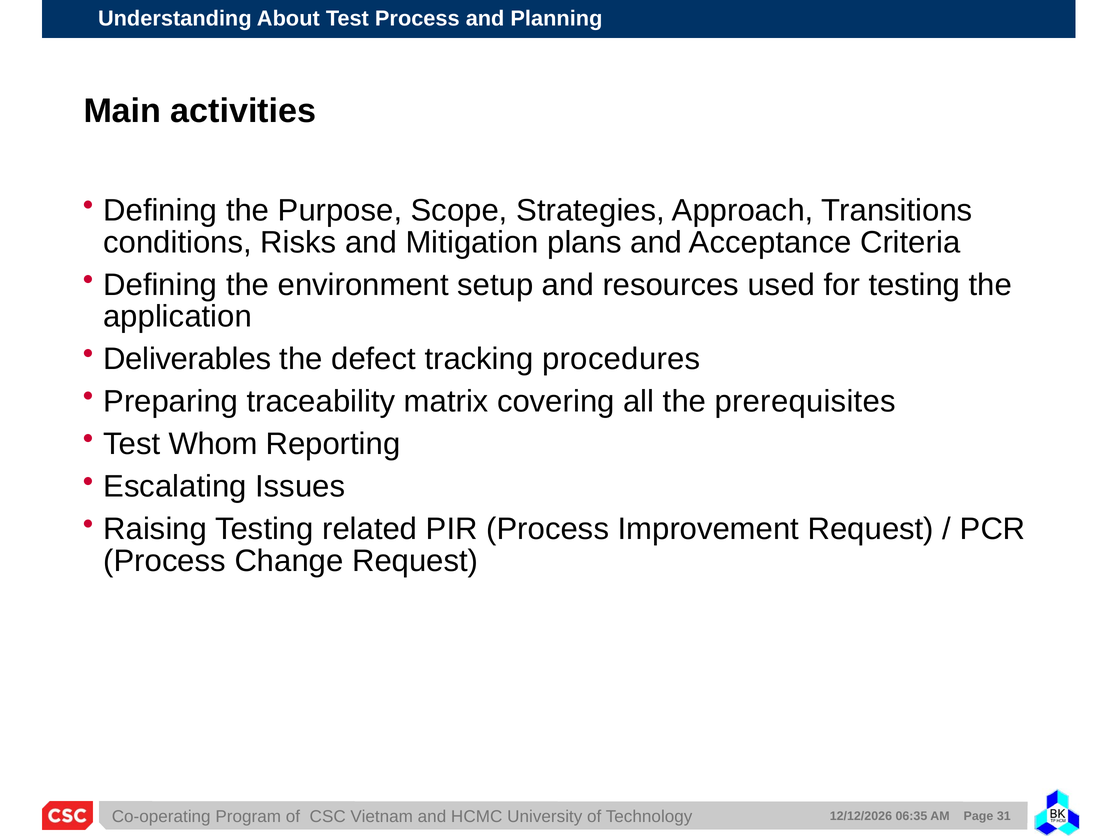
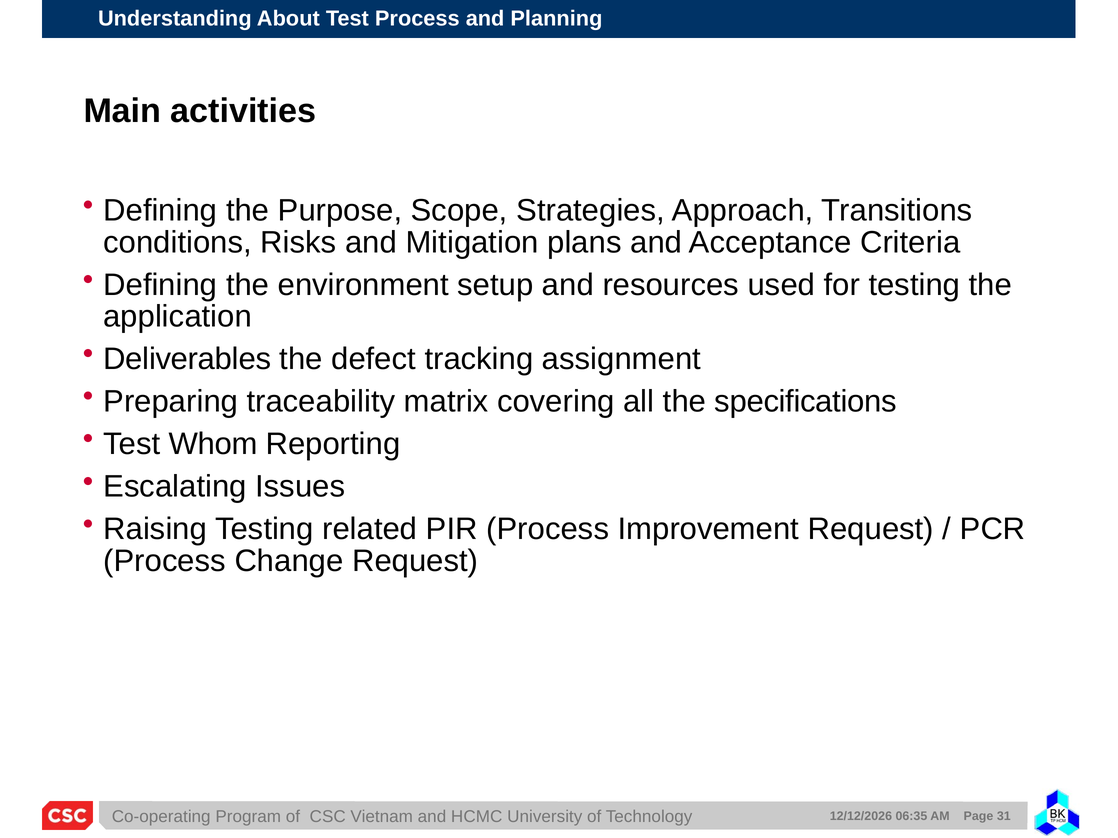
procedures: procedures -> assignment
prerequisites: prerequisites -> specifications
